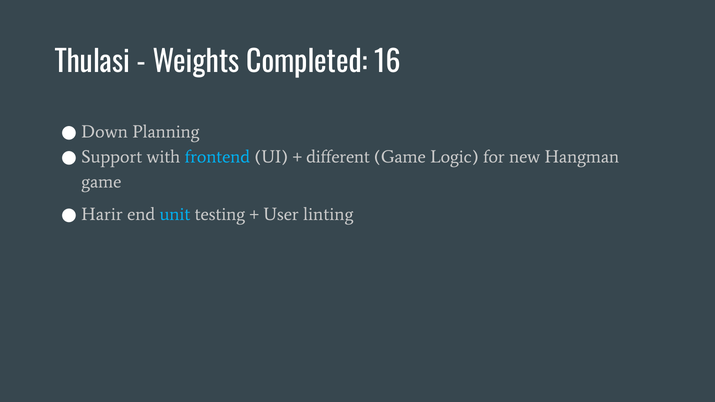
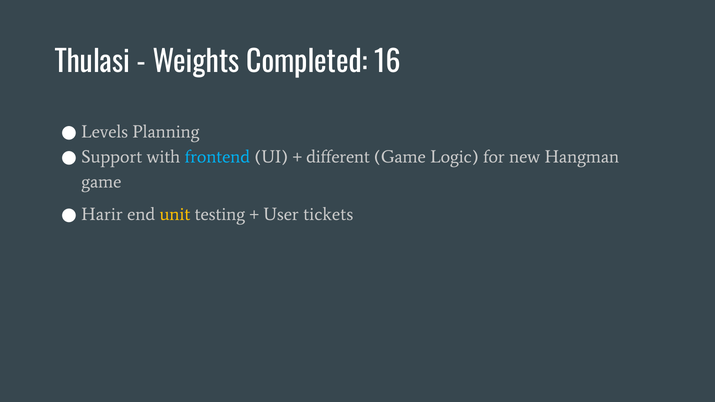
Down: Down -> Levels
unit colour: light blue -> yellow
linting: linting -> tickets
